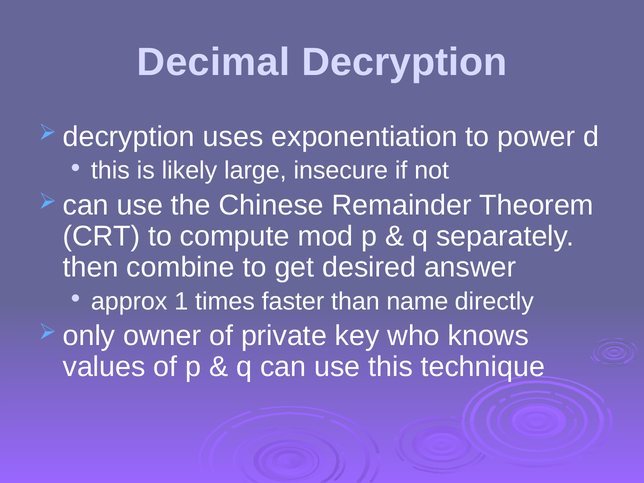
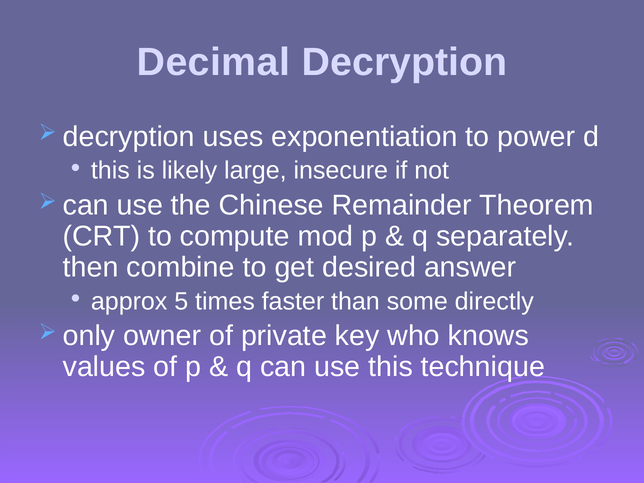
1: 1 -> 5
name: name -> some
